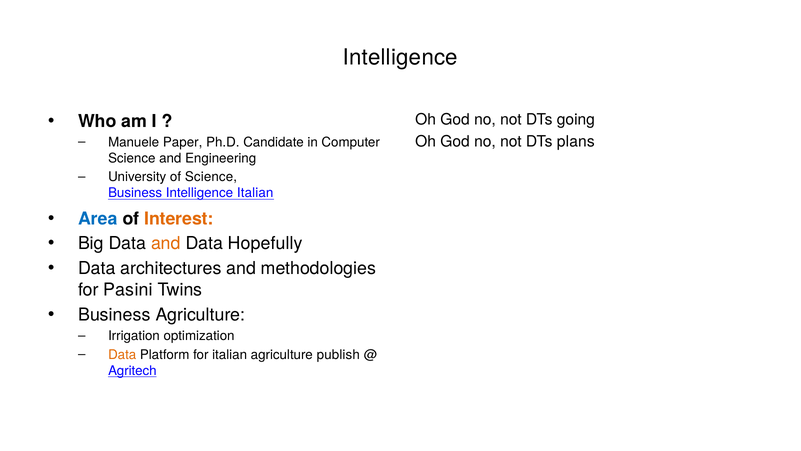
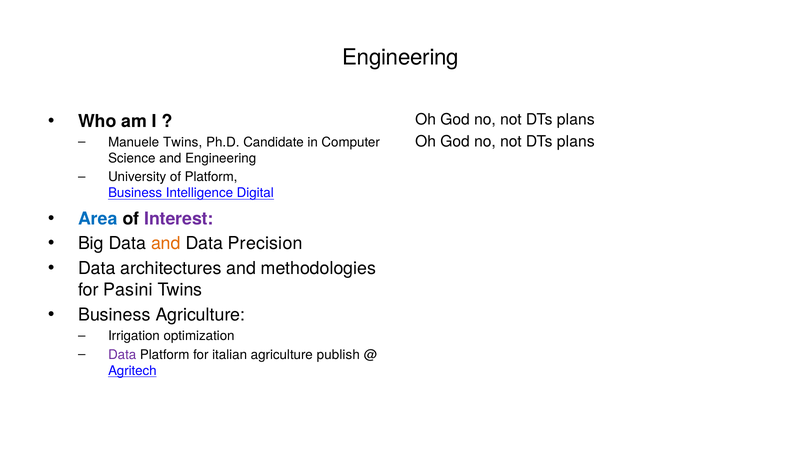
Intelligence at (400, 57): Intelligence -> Engineering
going at (576, 120): going -> plans
Manuele Paper: Paper -> Twins
of Science: Science -> Platform
Intelligence Italian: Italian -> Digital
Interest colour: orange -> purple
Hopefully: Hopefully -> Precision
Data at (122, 354) colour: orange -> purple
